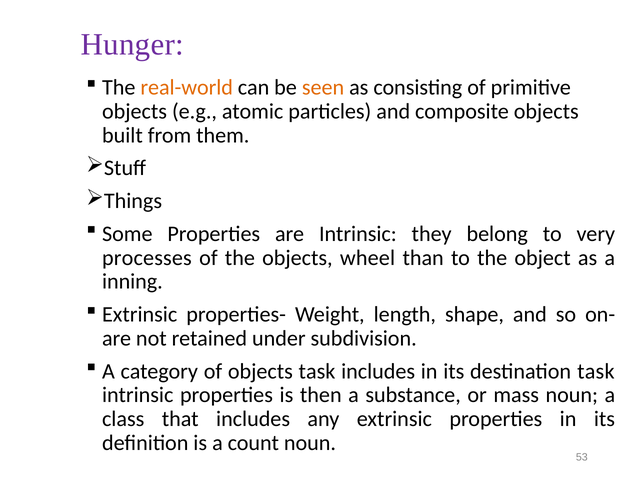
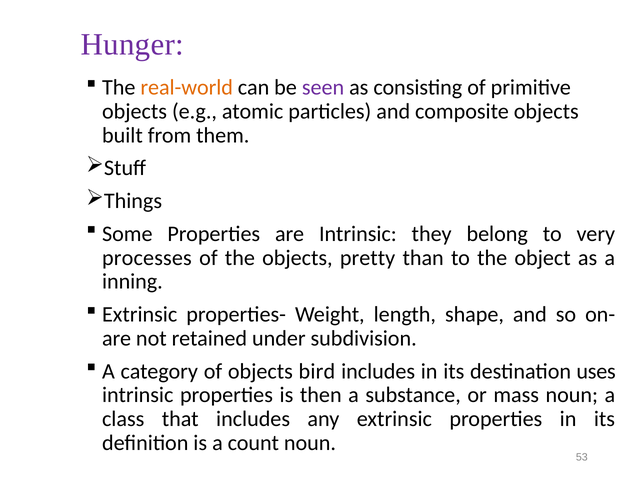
seen colour: orange -> purple
wheel: wheel -> pretty
objects task: task -> bird
destination task: task -> uses
